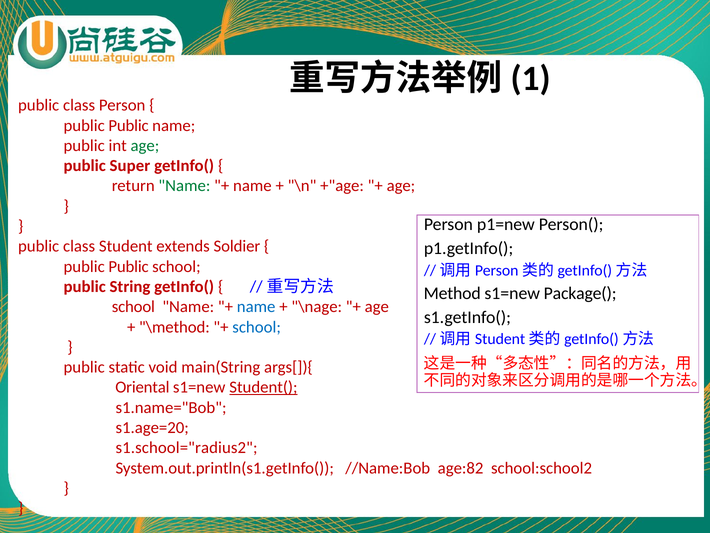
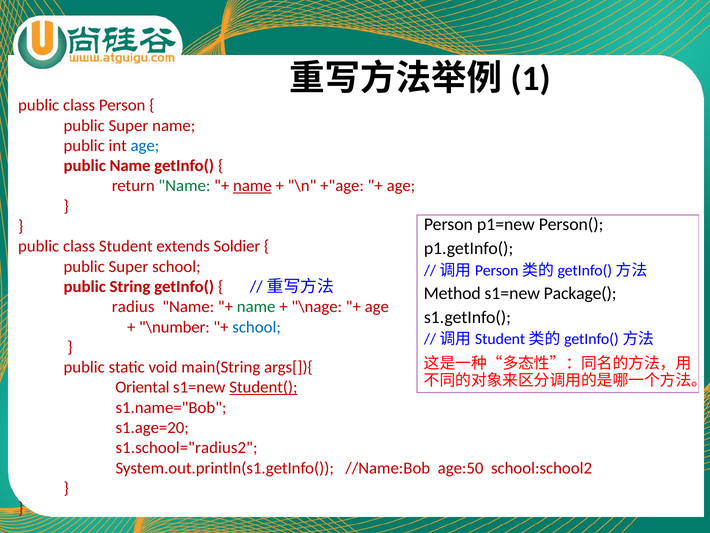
Public at (129, 125): Public -> Super
age at (145, 146) colour: green -> blue
public Super: Super -> Name
name at (252, 186) underline: none -> present
Public at (129, 266): Public -> Super
school at (133, 307): school -> radius
name at (256, 307) colour: blue -> green
\method: \method -> \number
age:82: age:82 -> age:50
